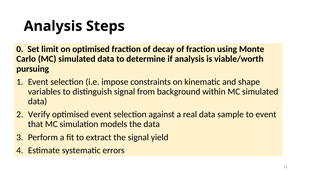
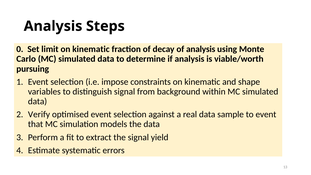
limit on optimised: optimised -> kinematic
of fraction: fraction -> analysis
